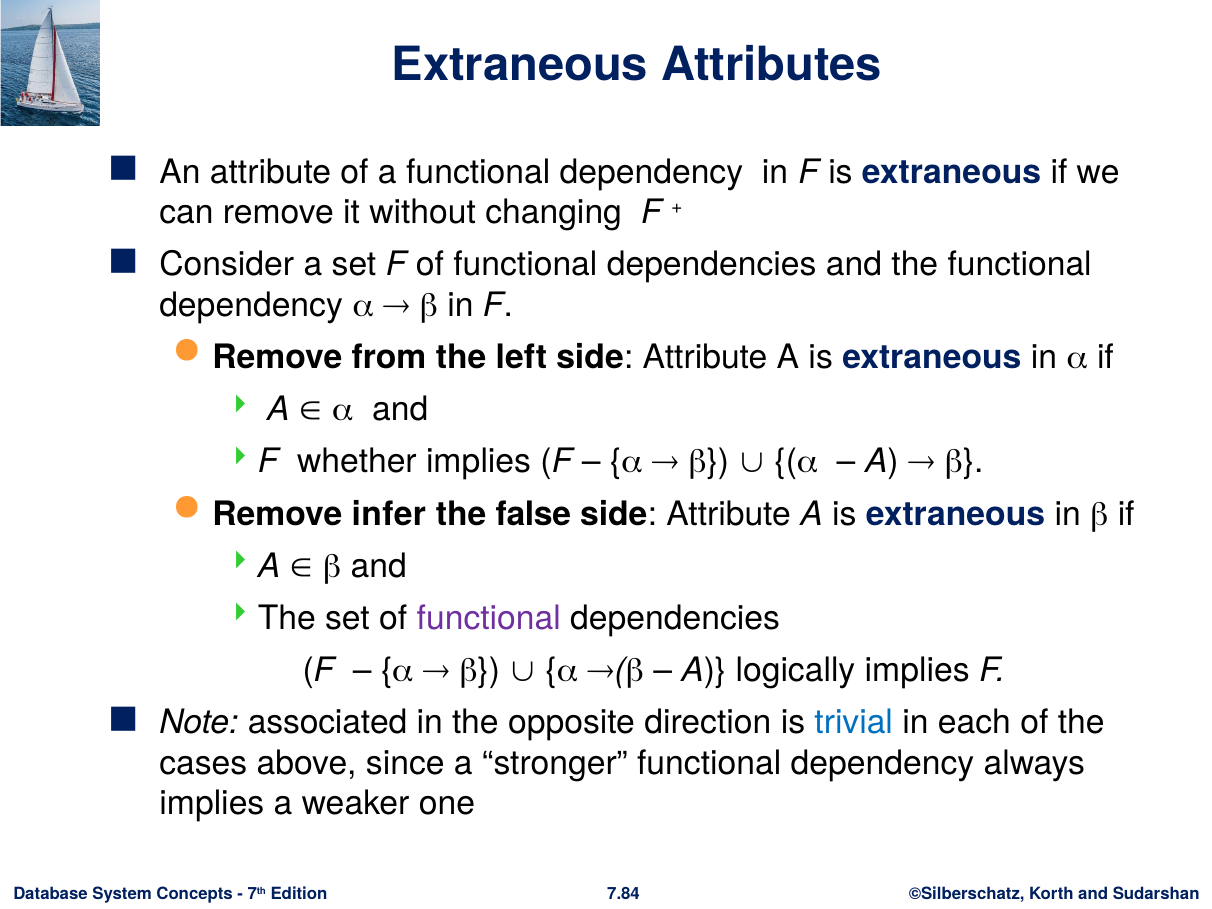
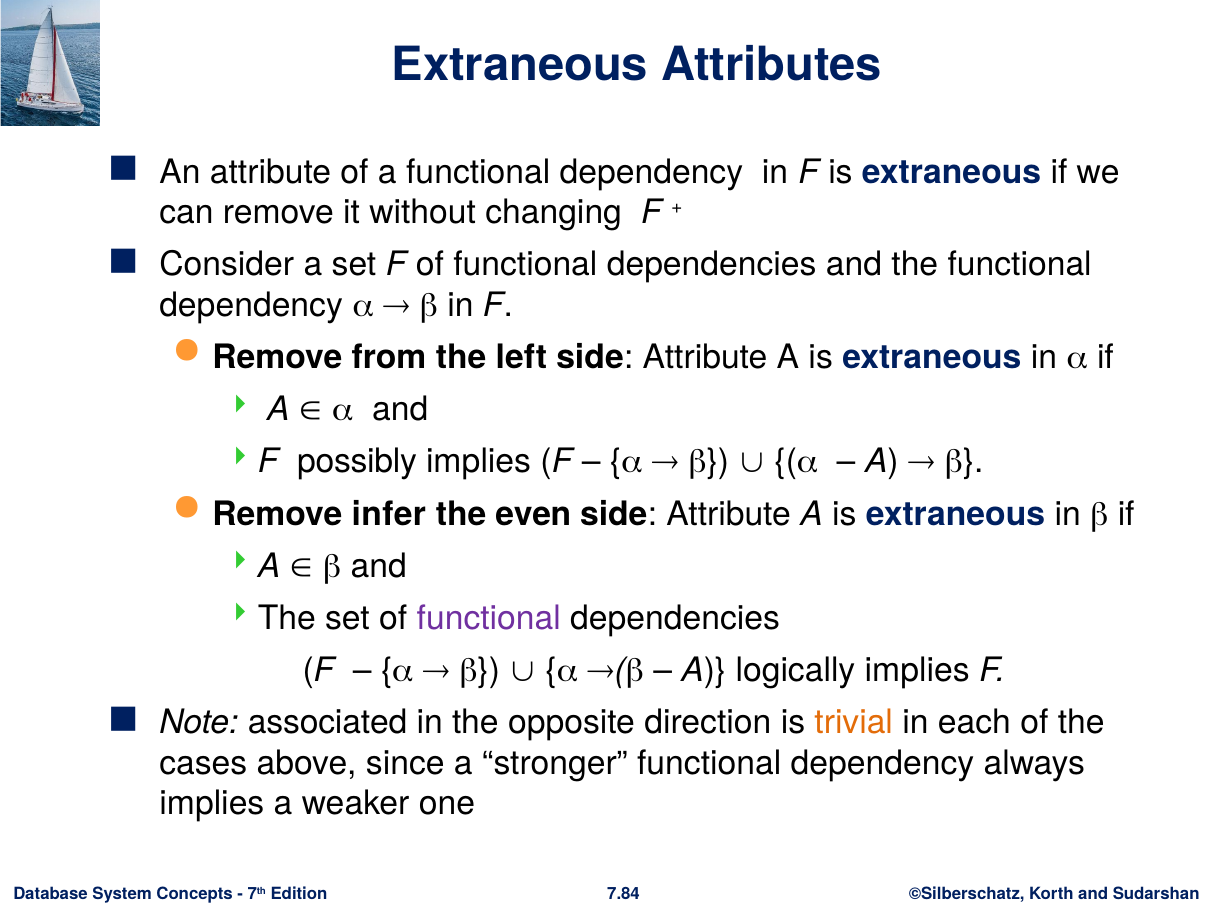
whether: whether -> possibly
false: false -> even
trivial colour: blue -> orange
